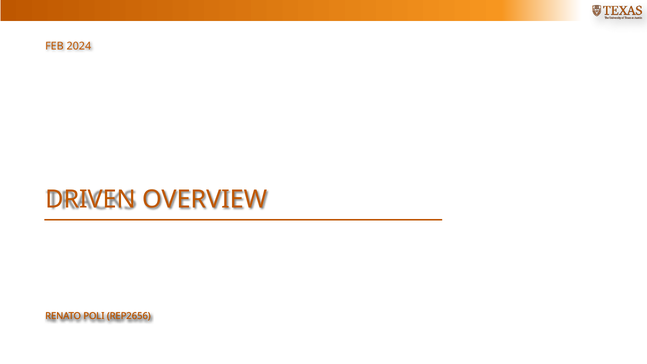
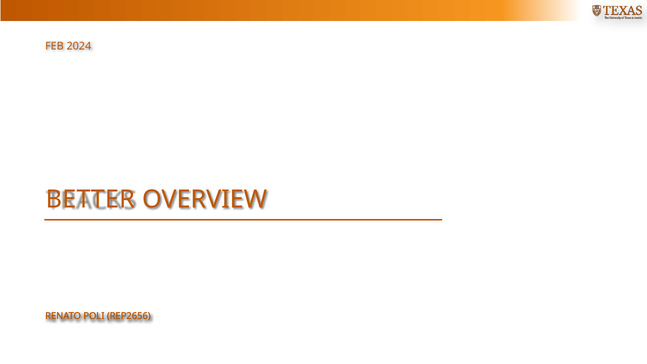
DRIVEN: DRIVEN -> BETTER
